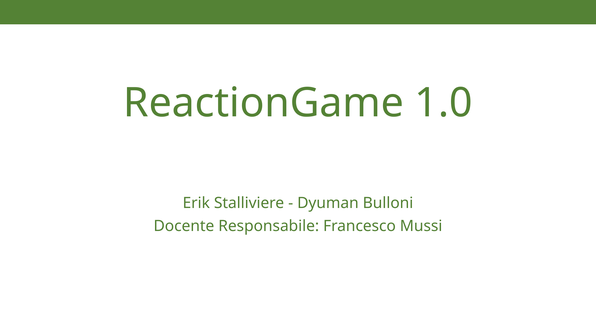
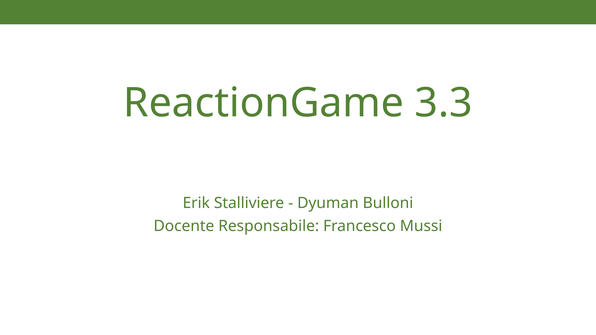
1.0: 1.0 -> 3.3
